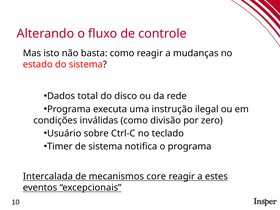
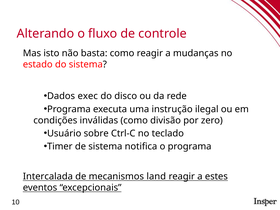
total: total -> exec
core: core -> land
